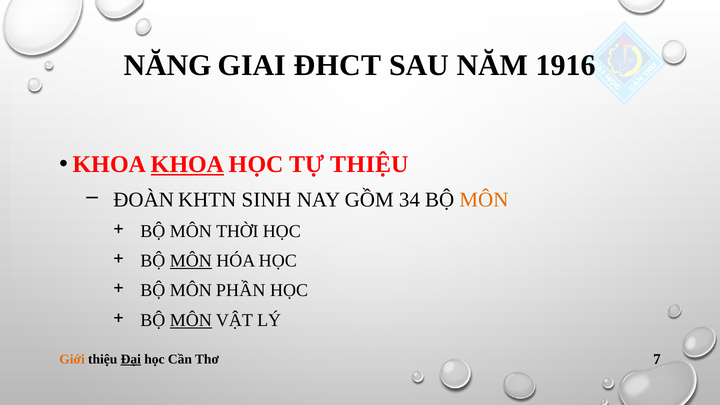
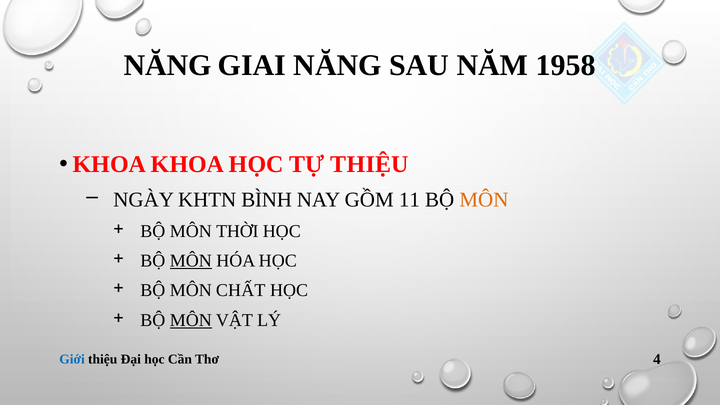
GIAI ĐHCT: ĐHCT -> NĂNG
1916: 1916 -> 1958
KHOA at (188, 164) underline: present -> none
ĐOÀN: ĐOÀN -> NGÀY
SINH: SINH -> BÌNH
34: 34 -> 11
PHẦN: PHẦN -> CHẤT
Giới colour: orange -> blue
Đại underline: present -> none
7: 7 -> 4
